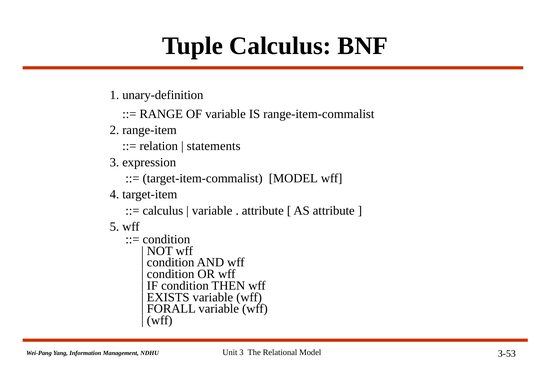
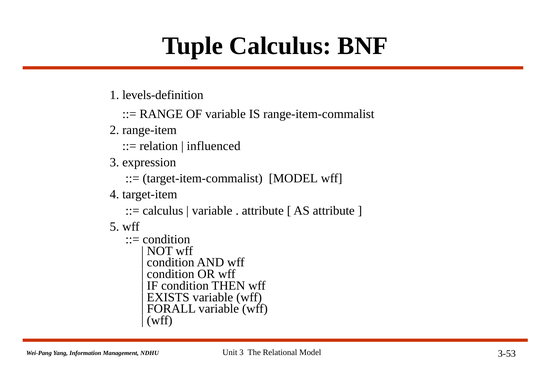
unary-definition: unary-definition -> levels-definition
statements: statements -> influenced
